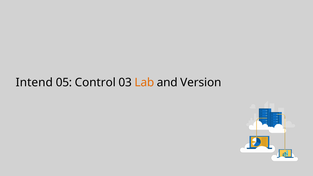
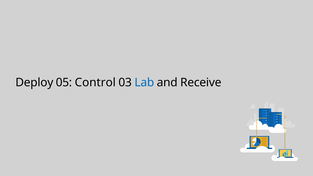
Intend: Intend -> Deploy
Lab colour: orange -> blue
Version: Version -> Receive
